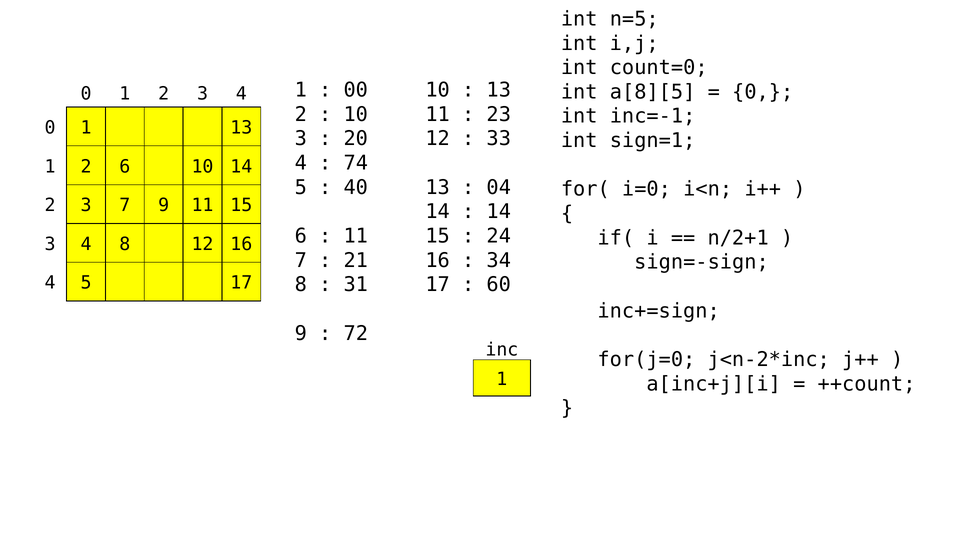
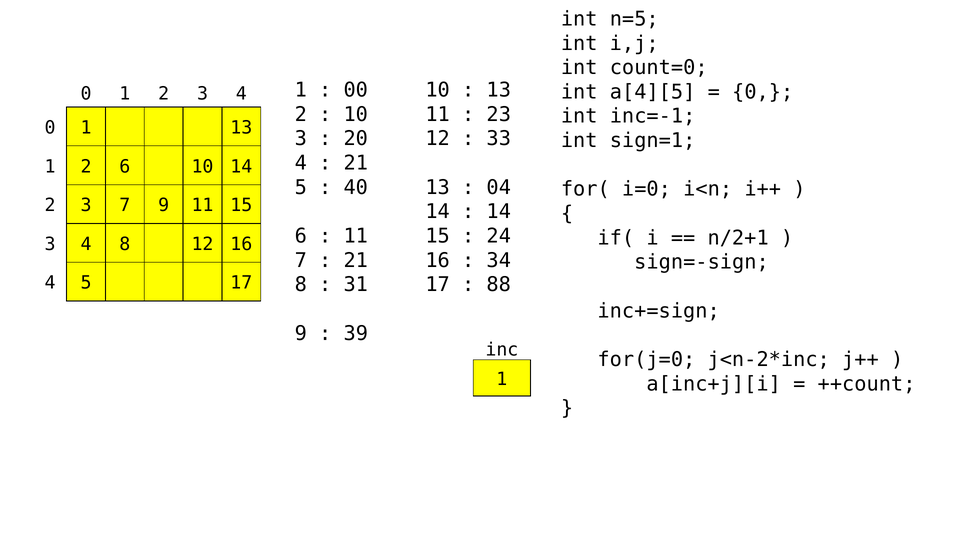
a[8][5: a[8][5 -> a[4][5
74 at (356, 163): 74 -> 21
60: 60 -> 88
72: 72 -> 39
